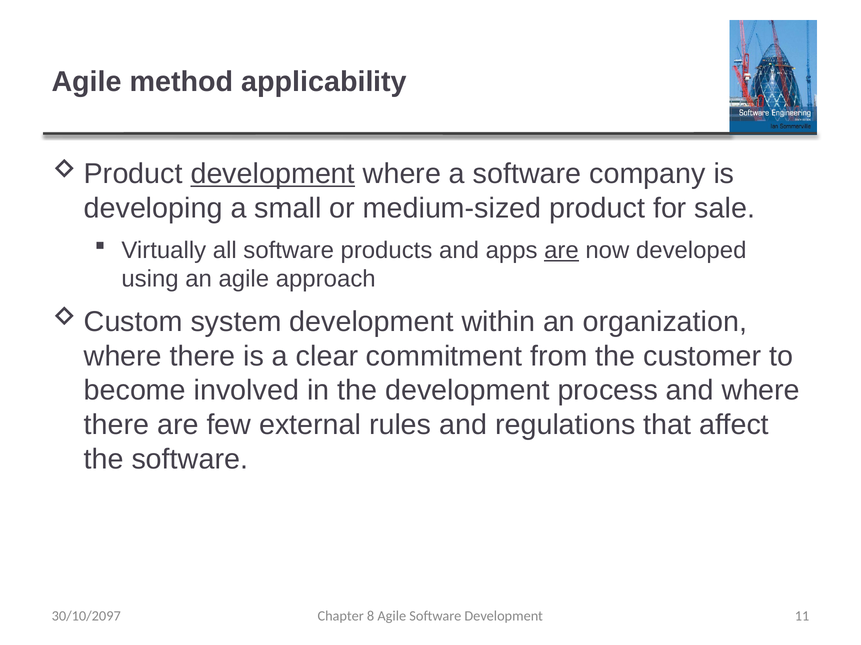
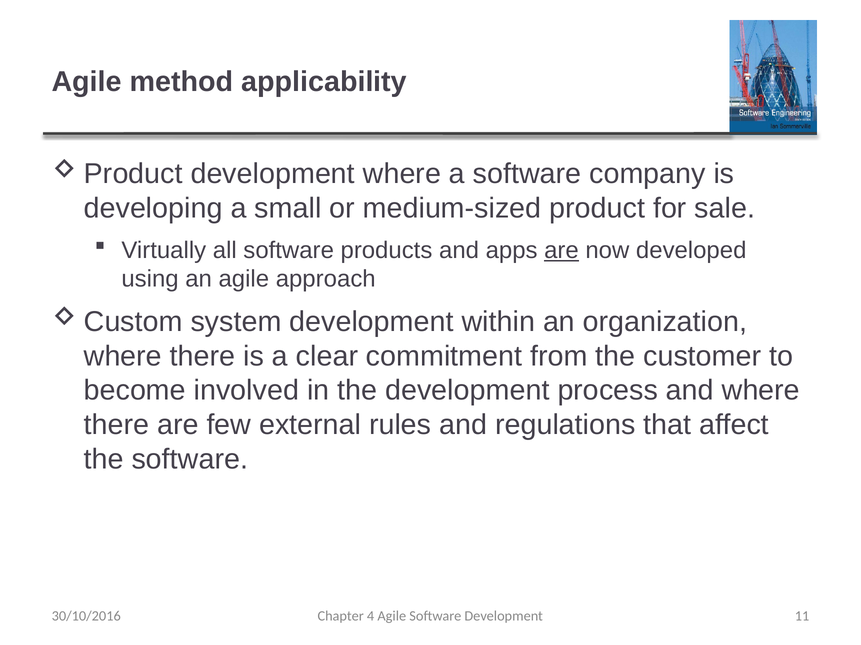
development at (273, 174) underline: present -> none
30/10/2097: 30/10/2097 -> 30/10/2016
8: 8 -> 4
